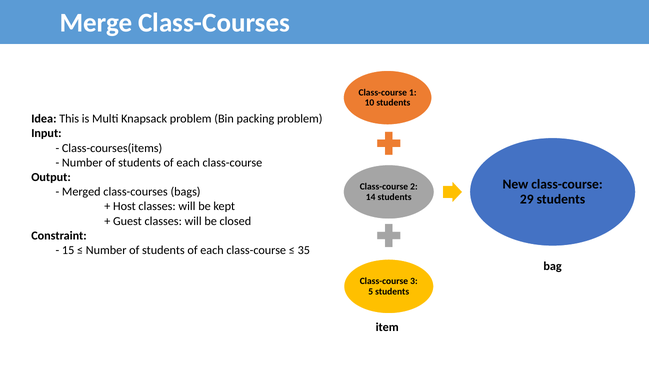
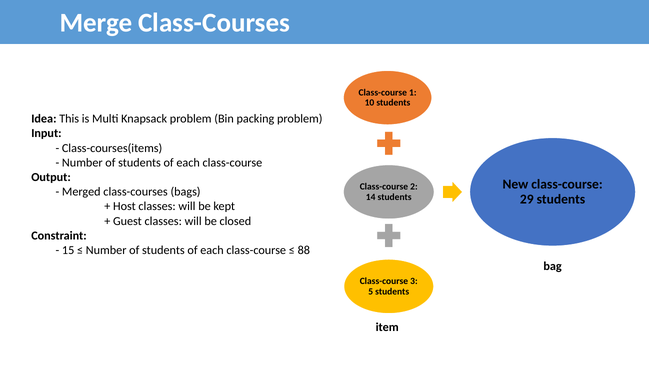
35: 35 -> 88
